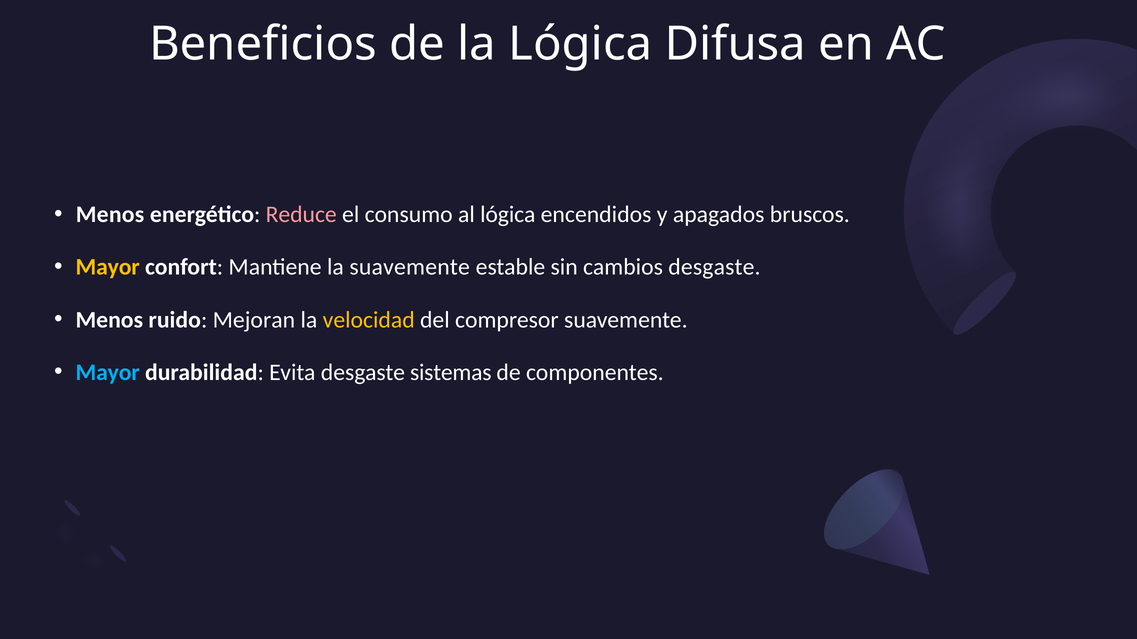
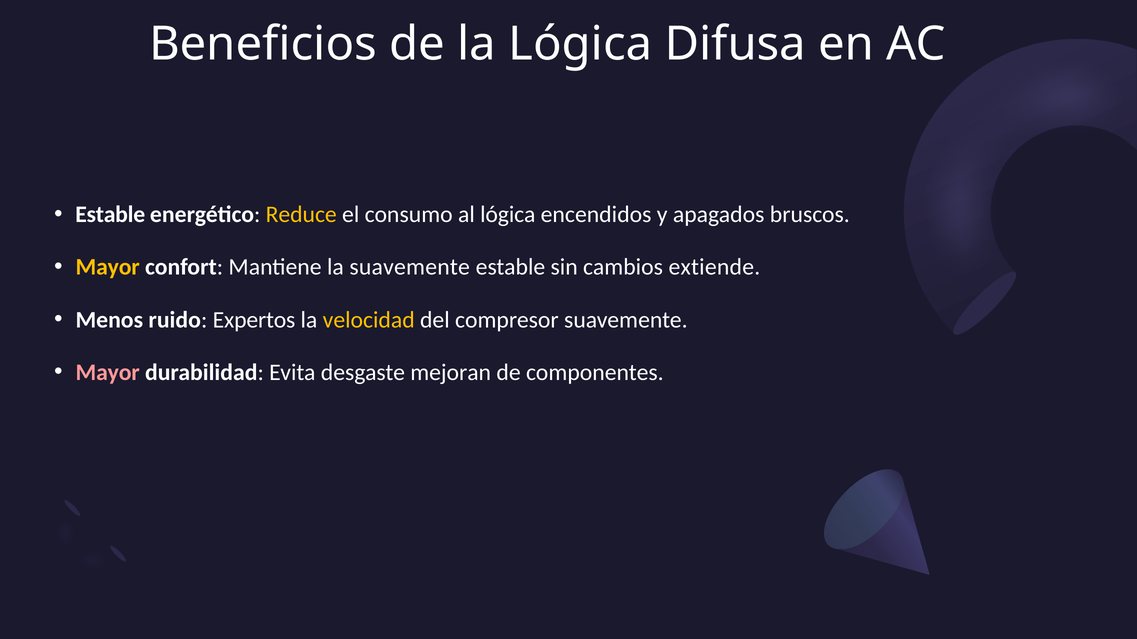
Menos at (110, 215): Menos -> Estable
Reduce colour: pink -> yellow
cambios desgaste: desgaste -> extiende
Mejoran: Mejoran -> Expertos
Mayor at (108, 373) colour: light blue -> pink
sistemas: sistemas -> mejoran
